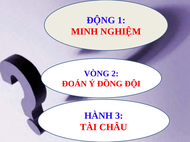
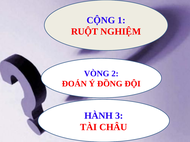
ĐỘNG: ĐỘNG -> CỘNG
MINH: MINH -> RUỘT
